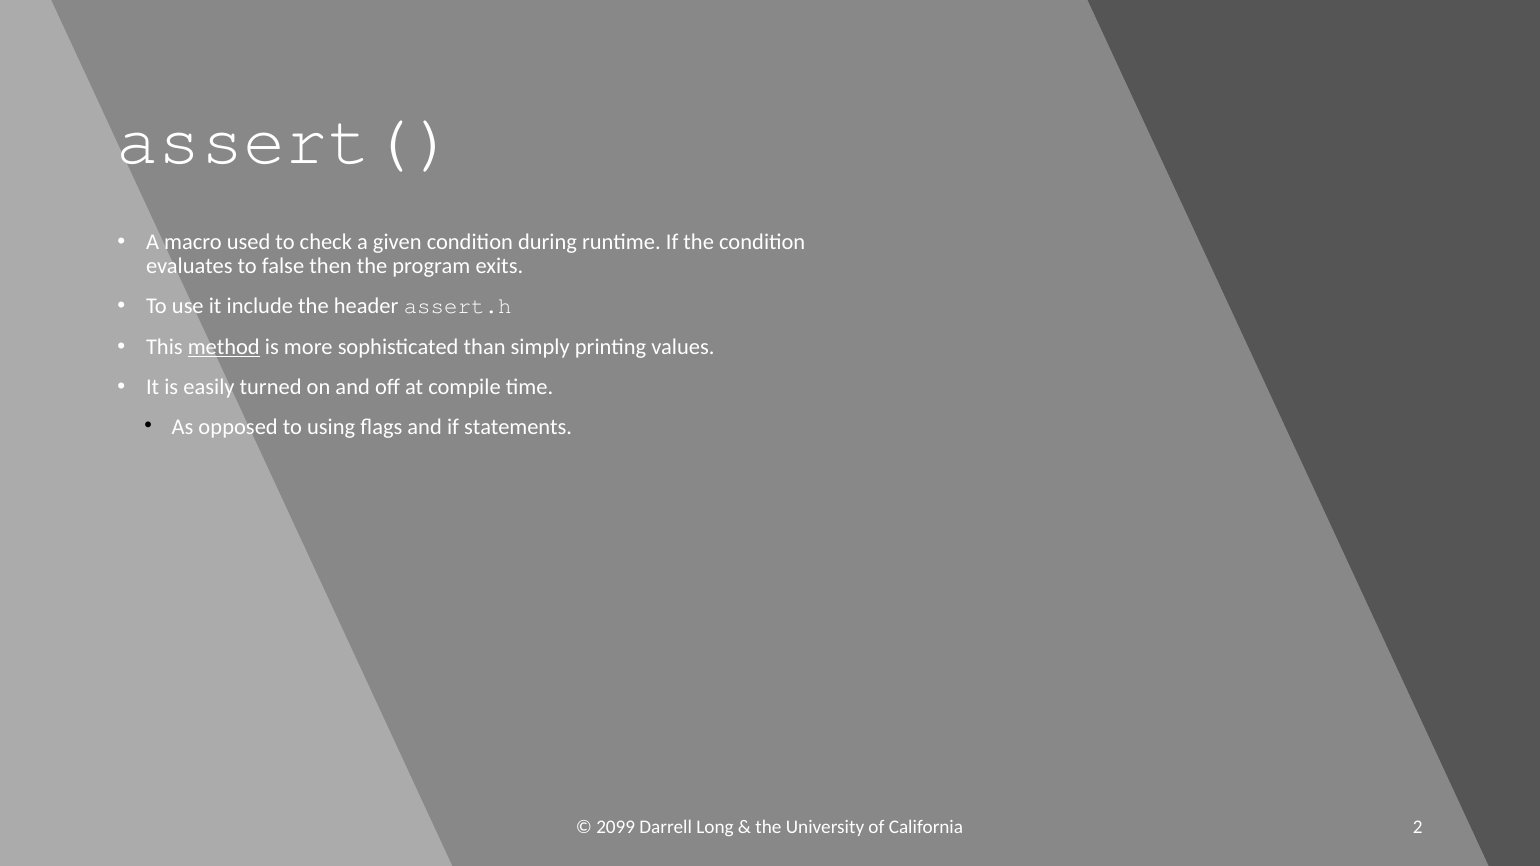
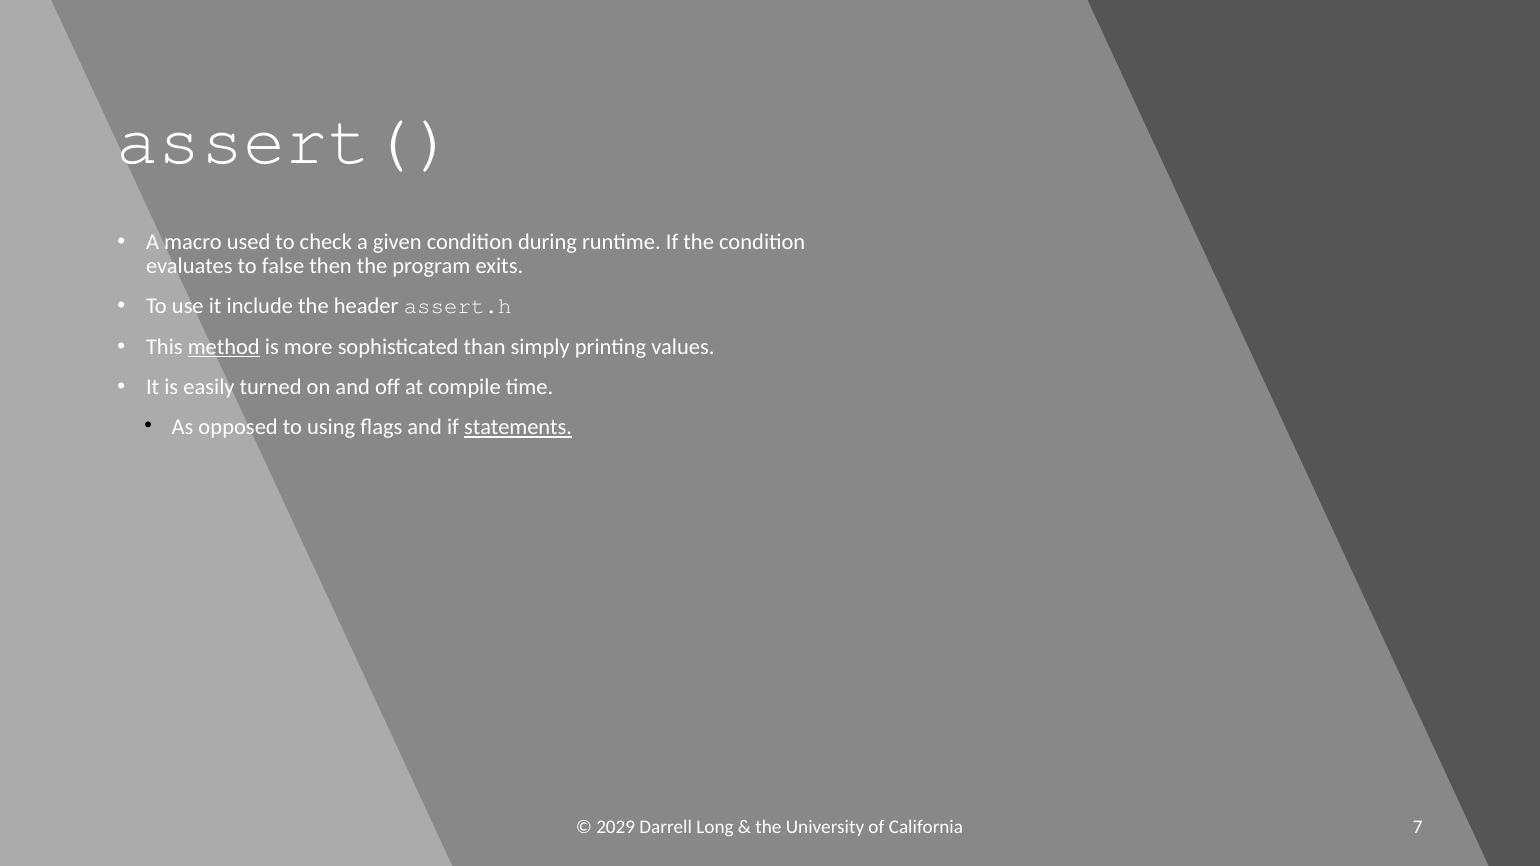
statements underline: none -> present
2099: 2099 -> 2029
2: 2 -> 7
